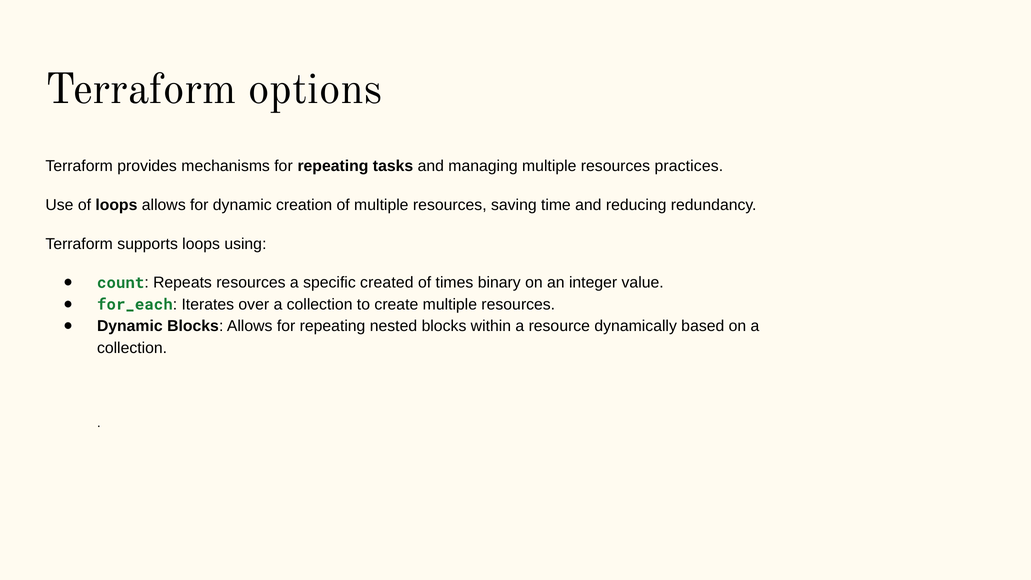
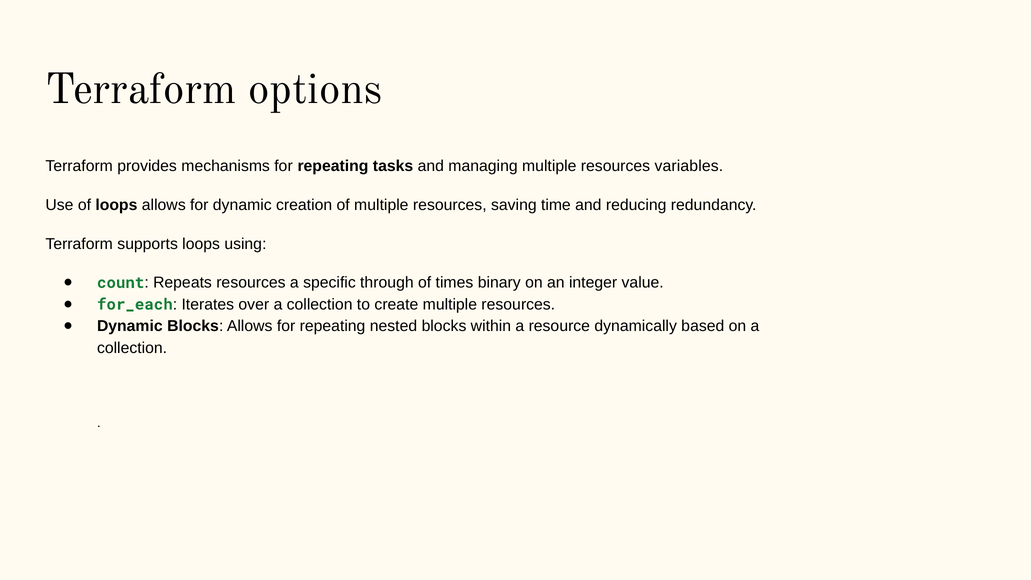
practices: practices -> variables
created: created -> through
